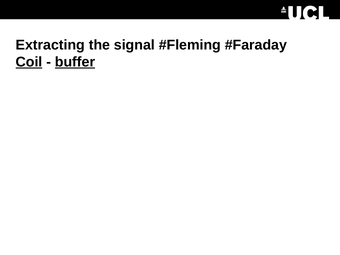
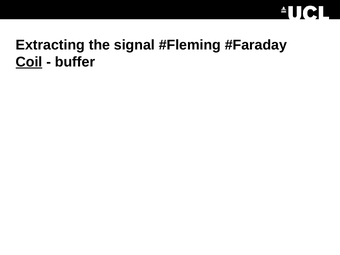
buffer underline: present -> none
